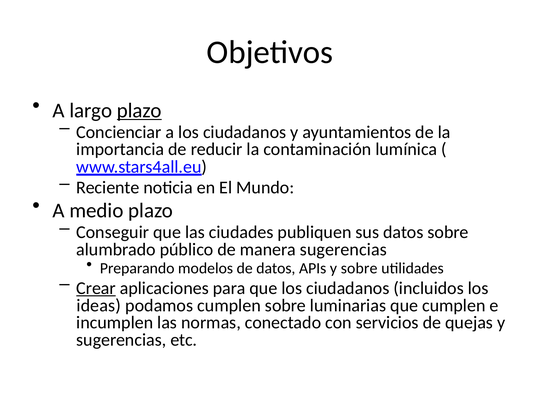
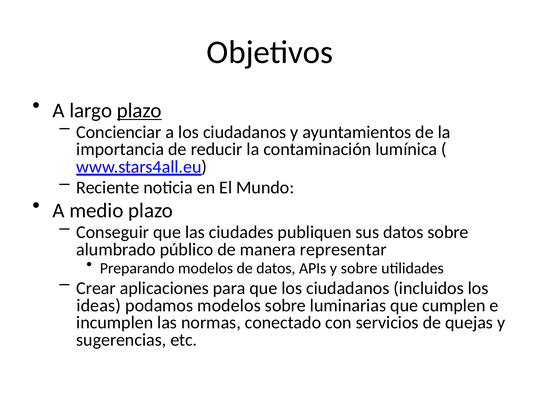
manera sugerencias: sugerencias -> representar
Crear underline: present -> none
podamos cumplen: cumplen -> modelos
